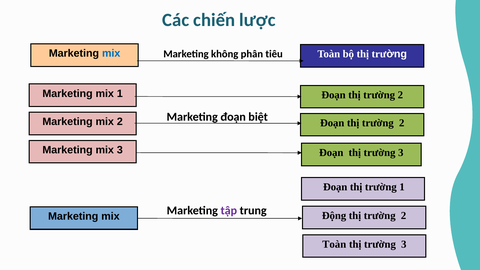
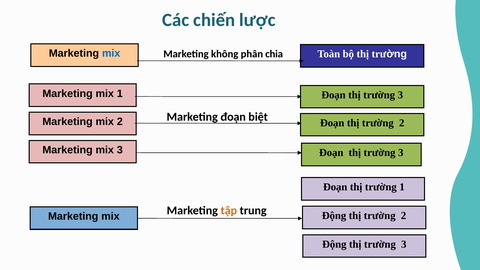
tiêu: tiêu -> chia
2 at (400, 95): 2 -> 3
tập colour: purple -> orange
Toàn at (334, 244): Toàn -> Động
